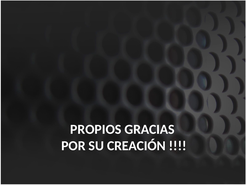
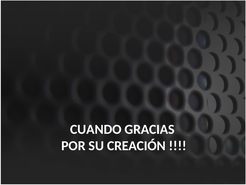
PROPIOS: PROPIOS -> CUANDO
